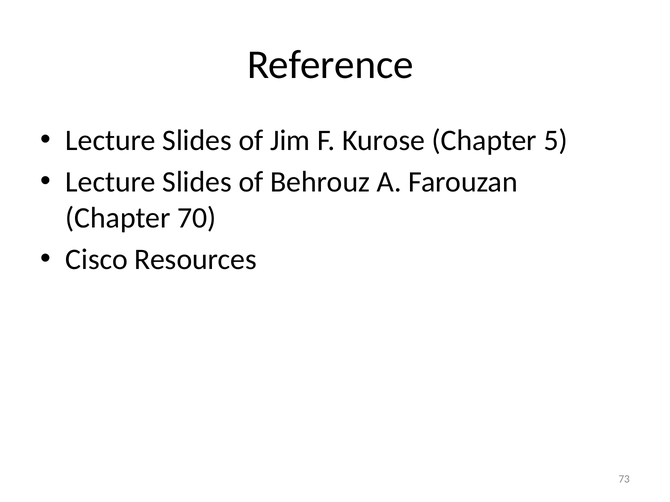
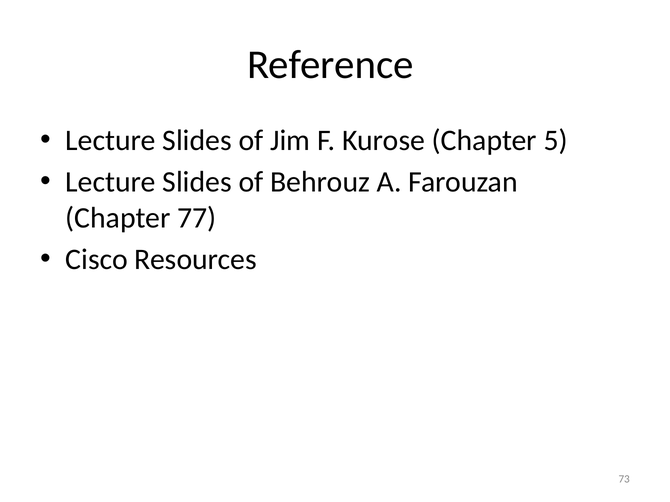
70: 70 -> 77
